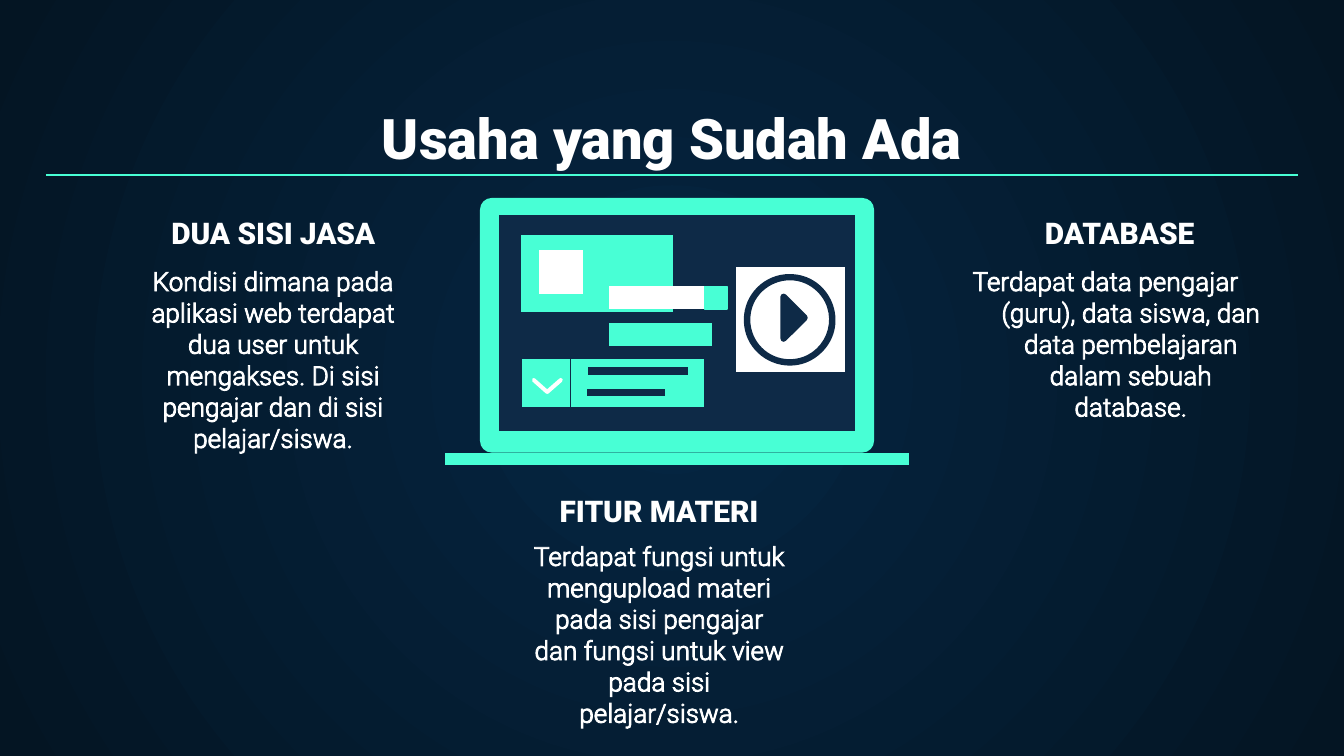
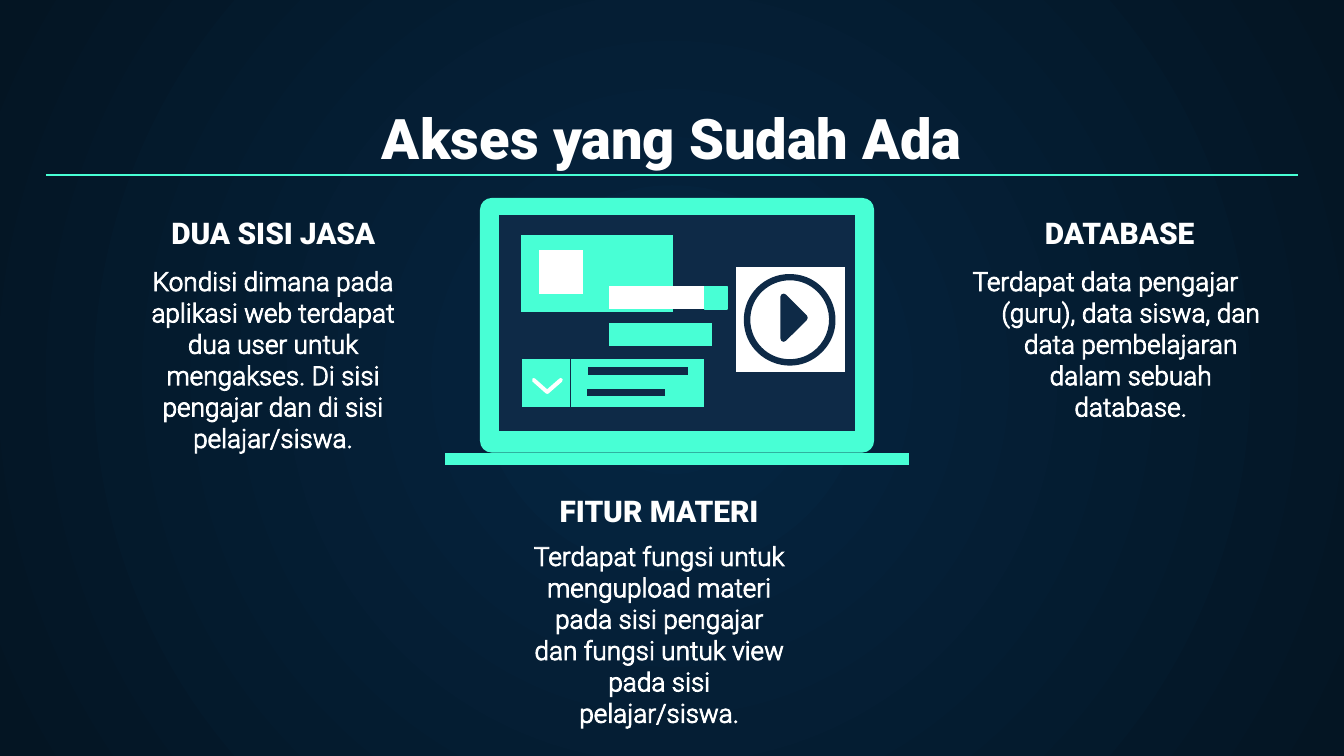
Usaha: Usaha -> Akses
